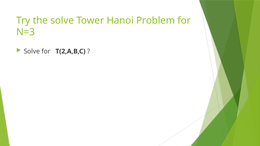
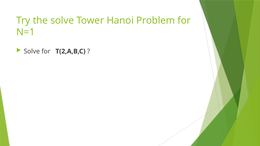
N=3: N=3 -> N=1
